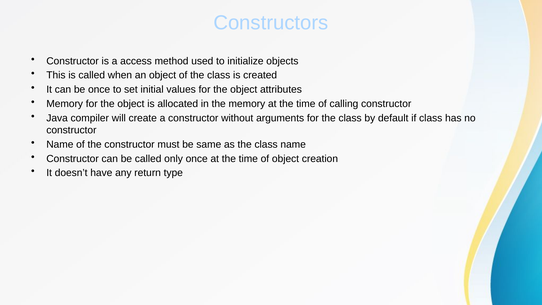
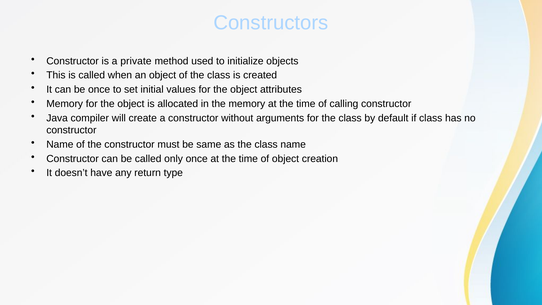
access: access -> private
